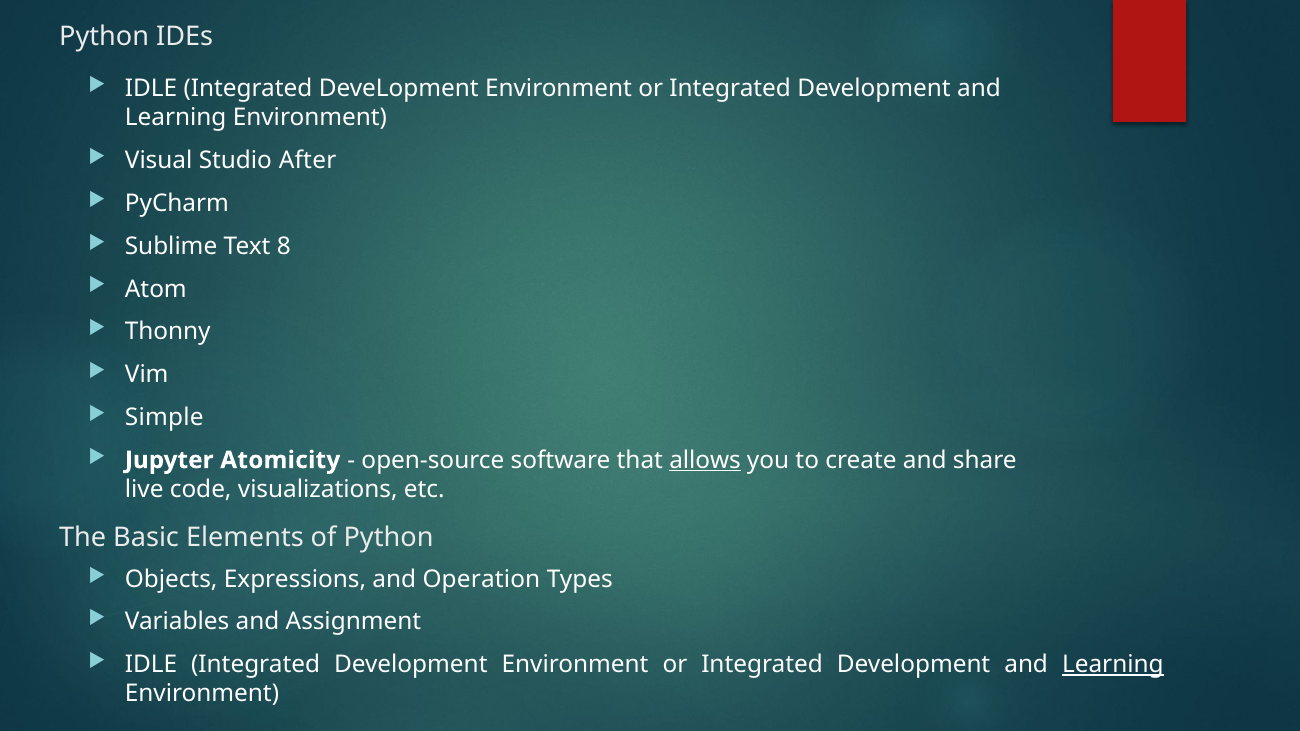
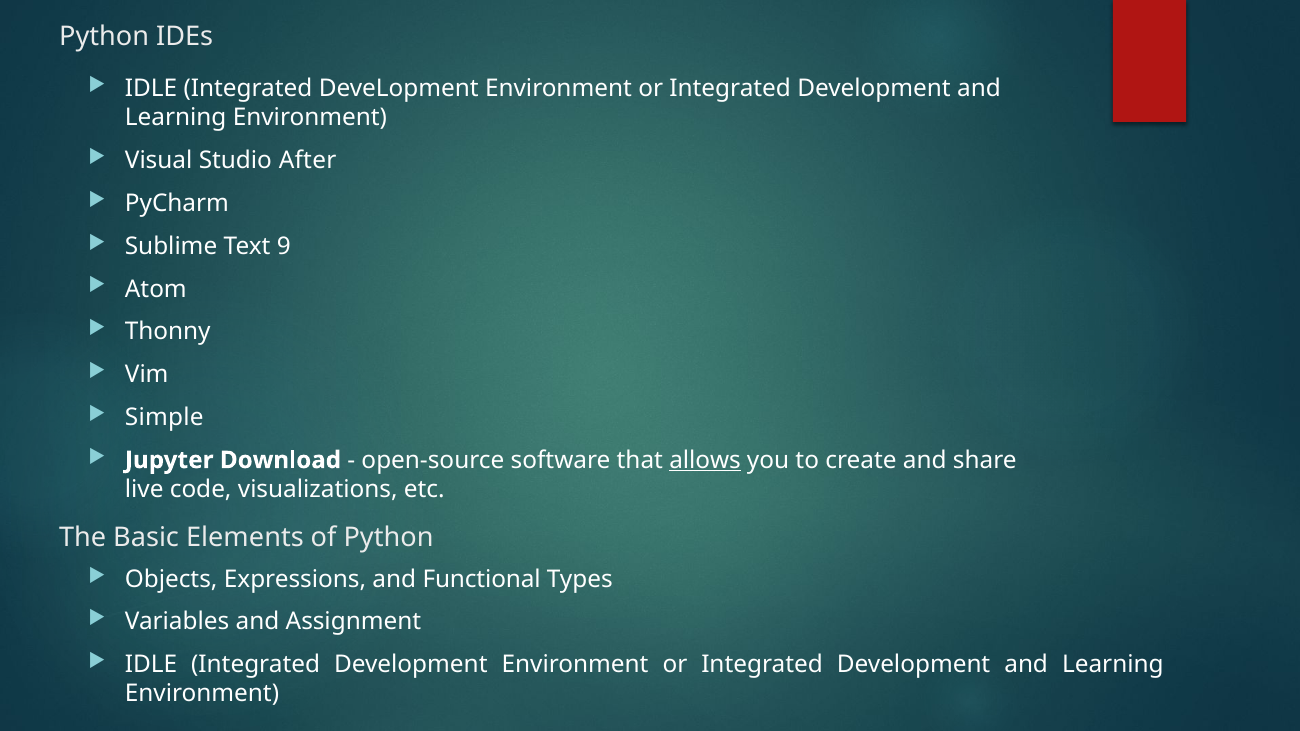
8: 8 -> 9
Atomicity: Atomicity -> Download
Operation: Operation -> Functional
Learning at (1113, 665) underline: present -> none
